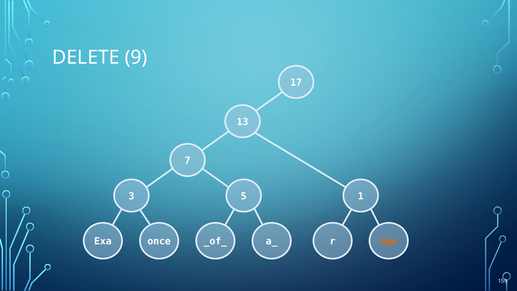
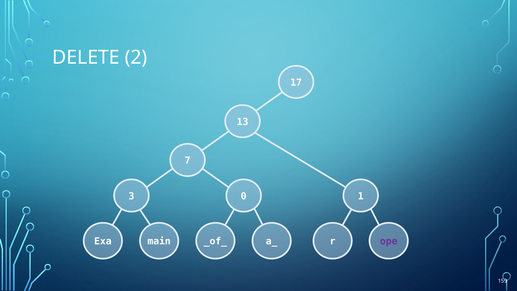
9: 9 -> 2
5: 5 -> 0
once: once -> main
ope colour: orange -> purple
